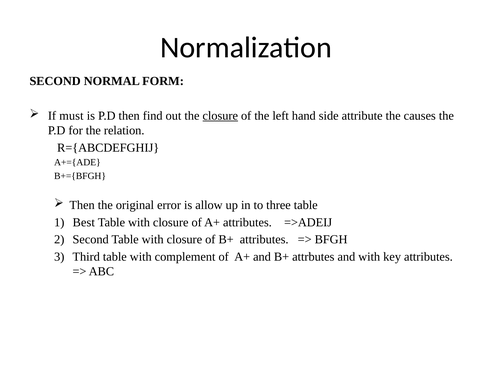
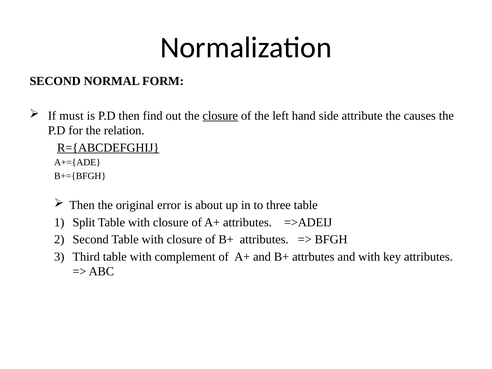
R={ABCDEFGHIJ underline: none -> present
allow: allow -> about
Best: Best -> Split
